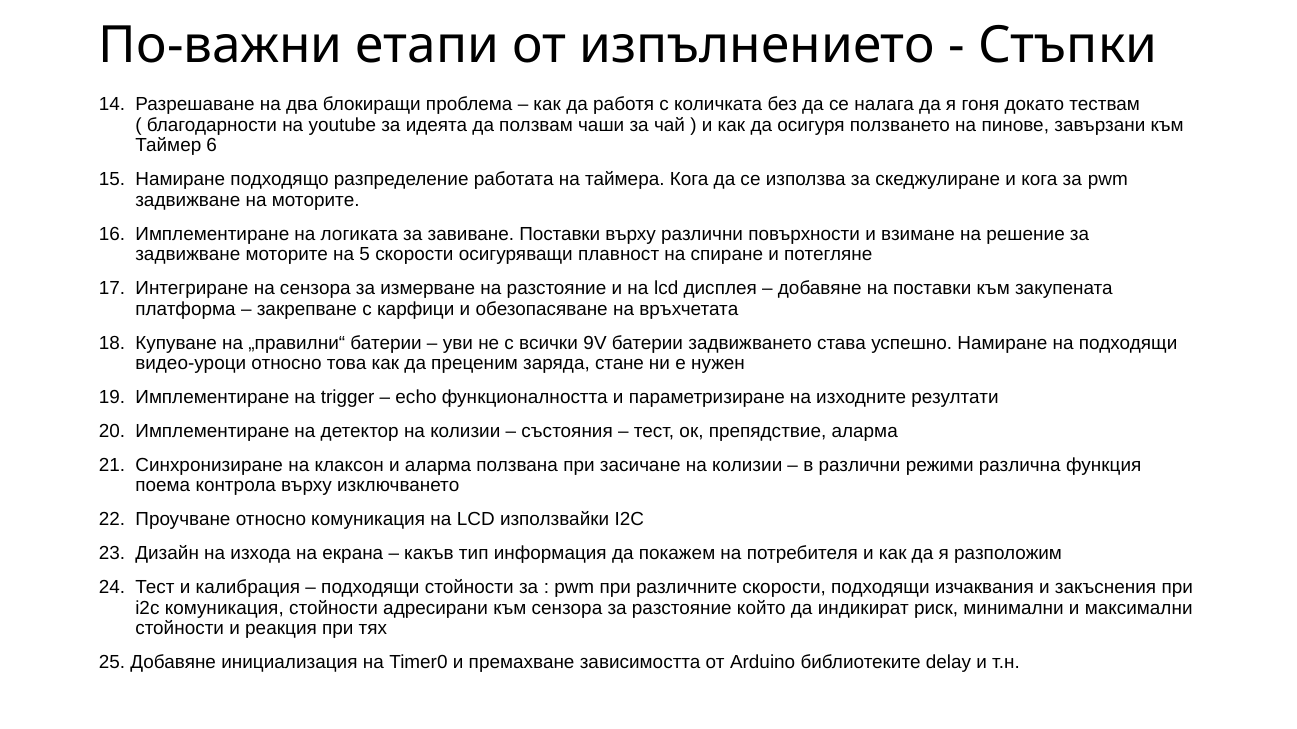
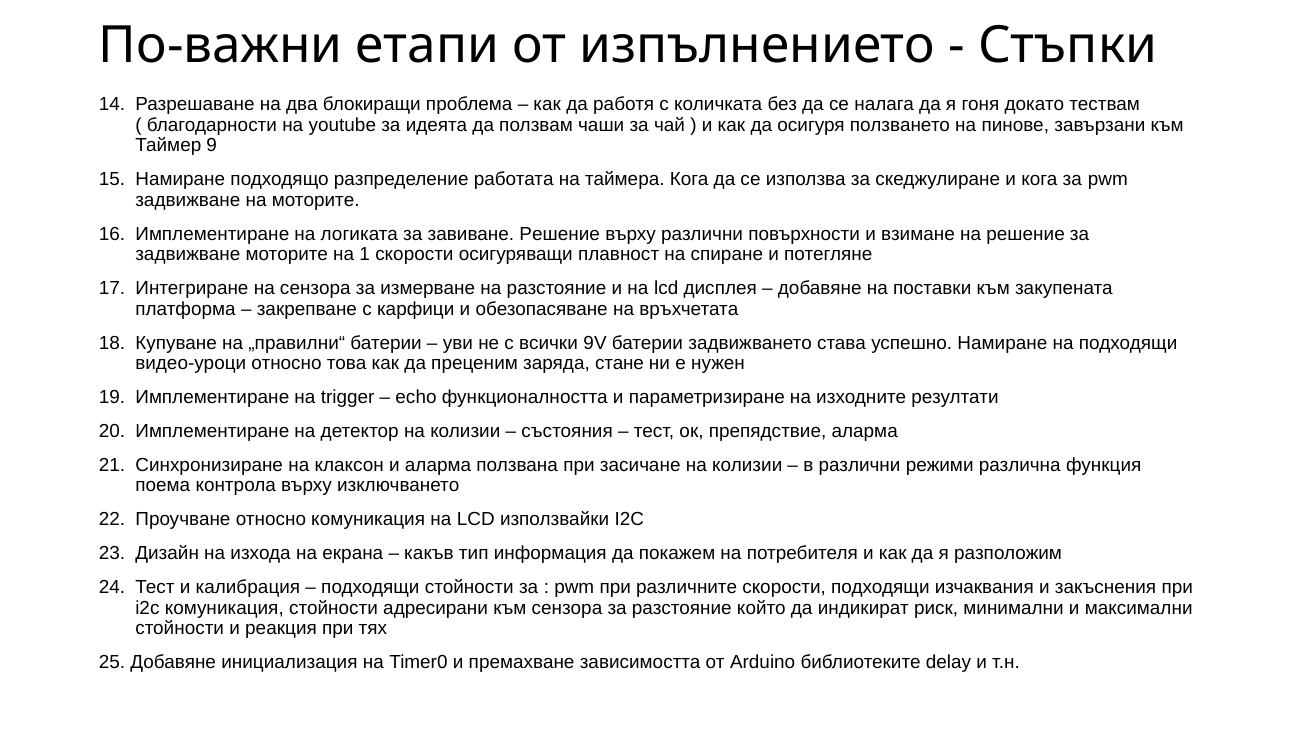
6: 6 -> 9
завиване Поставки: Поставки -> Решение
5: 5 -> 1
